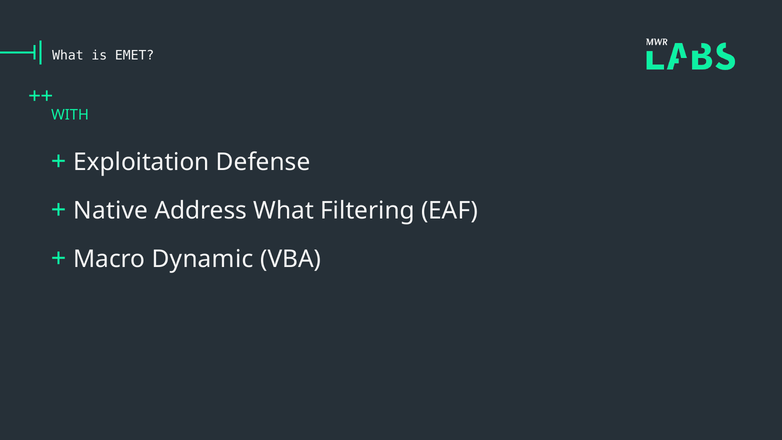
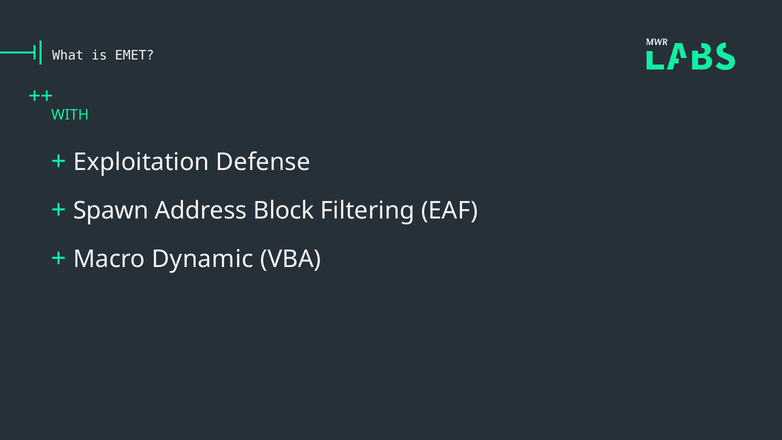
Native: Native -> Spawn
Address What: What -> Block
